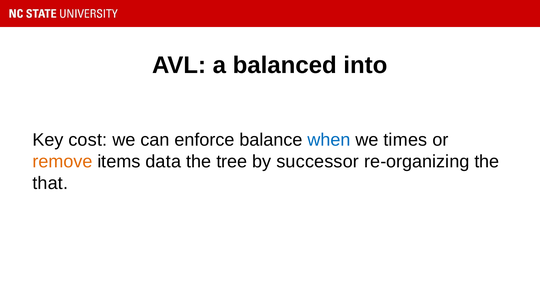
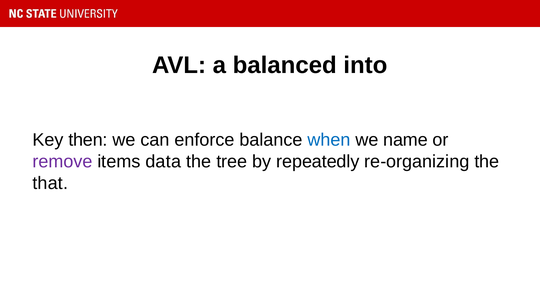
cost: cost -> then
times: times -> name
remove colour: orange -> purple
successor: successor -> repeatedly
